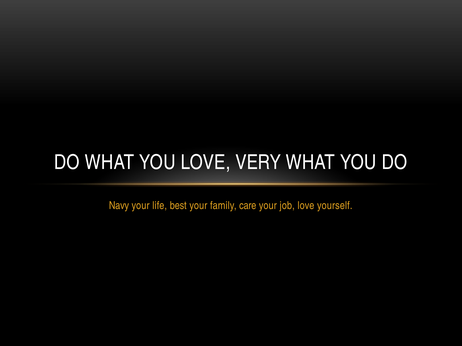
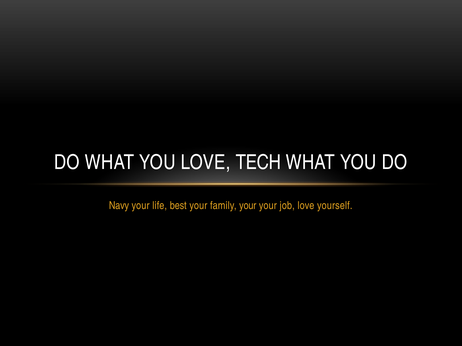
VERY: VERY -> TECH
family care: care -> your
